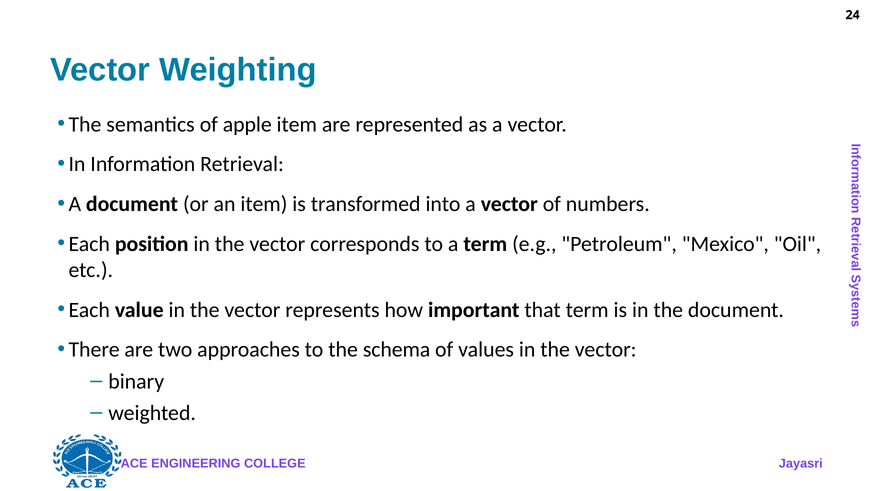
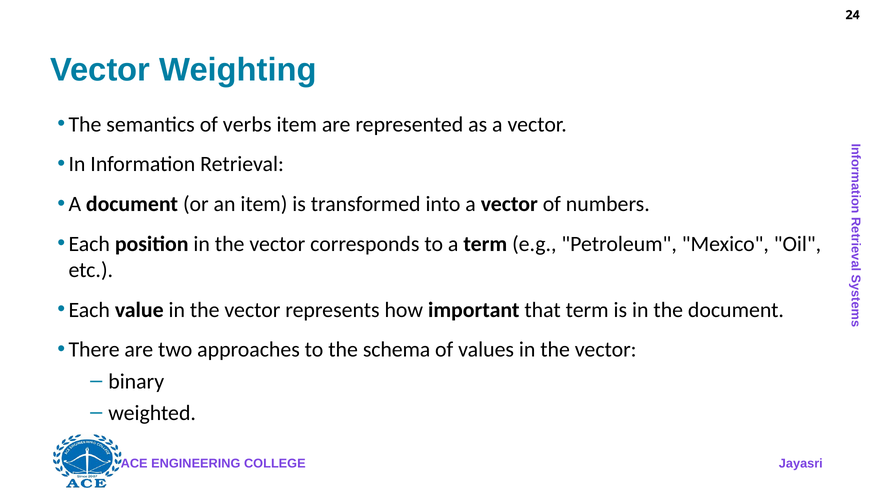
apple: apple -> verbs
